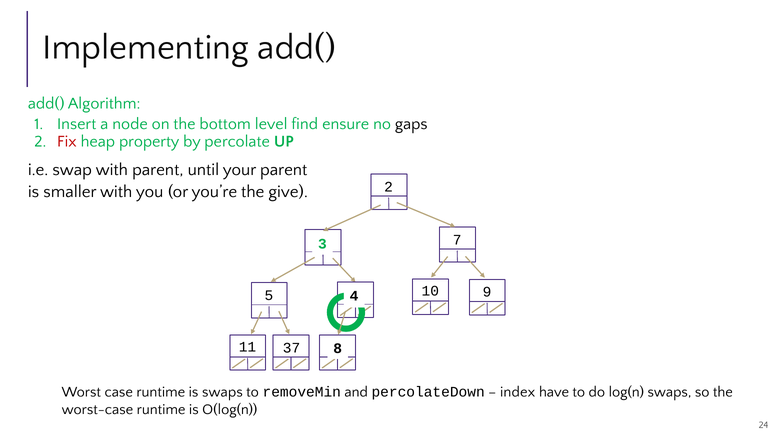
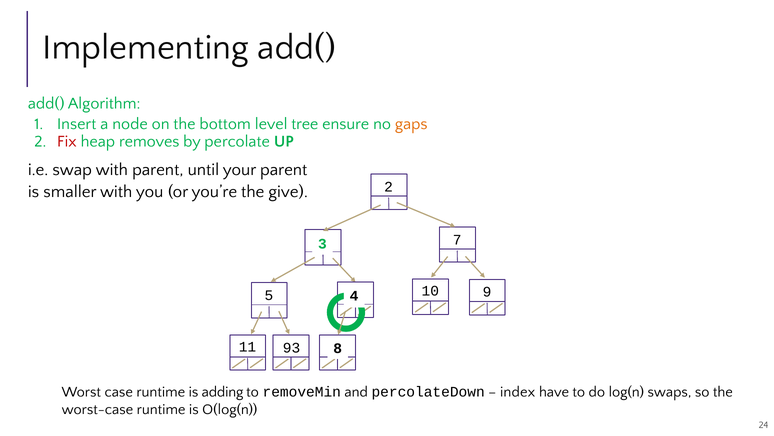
find: find -> tree
gaps colour: black -> orange
property: property -> removes
37: 37 -> 93
is swaps: swaps -> adding
